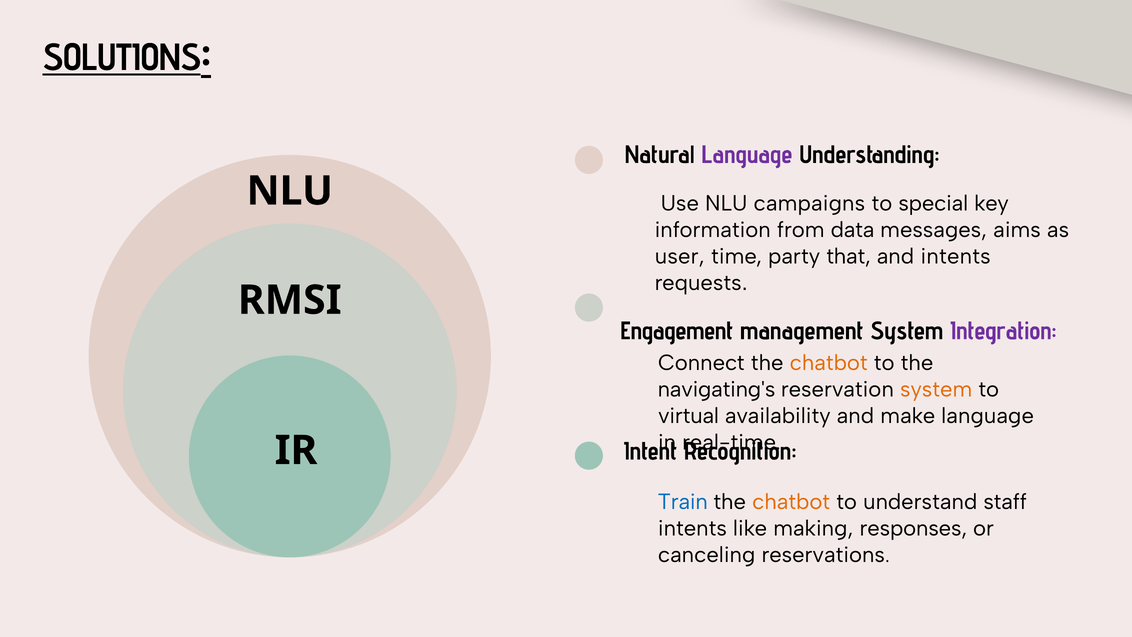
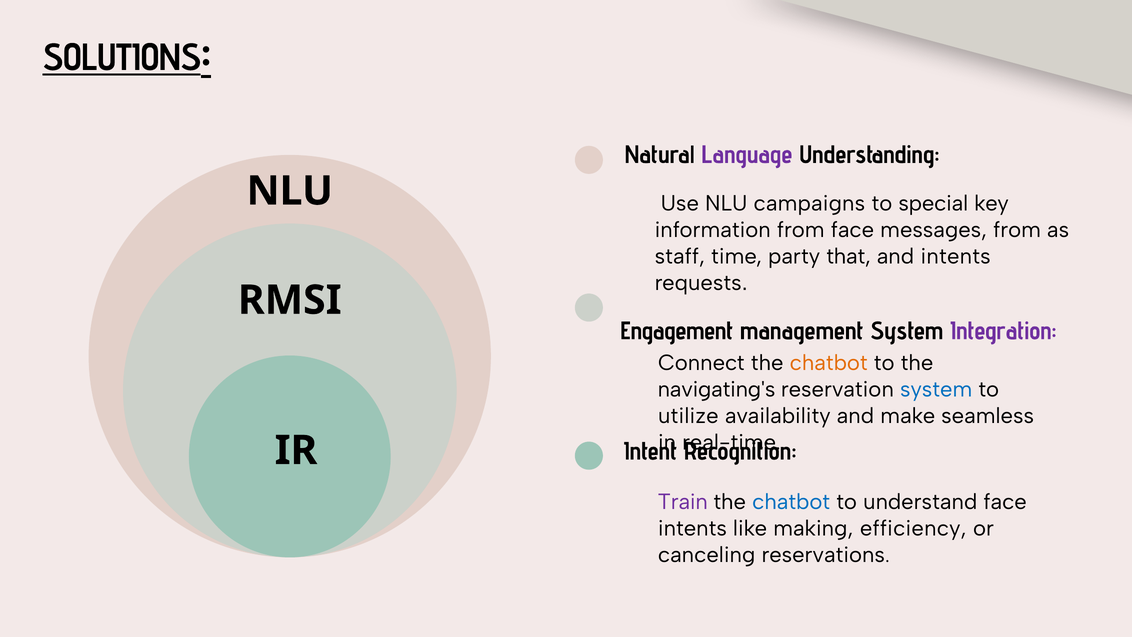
from data: data -> face
messages aims: aims -> from
user: user -> staff
system at (936, 389) colour: orange -> blue
virtual: virtual -> utilize
make language: language -> seamless
Train colour: blue -> purple
chatbot at (791, 502) colour: orange -> blue
understand staff: staff -> face
responses: responses -> efficiency
